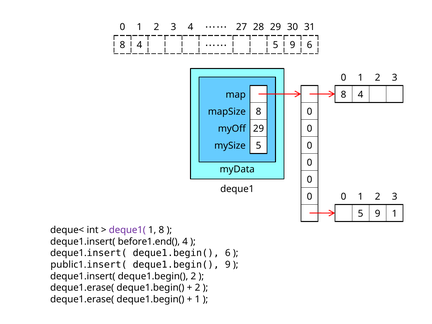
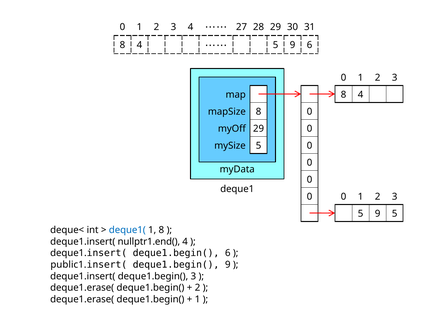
9 1: 1 -> 5
deque1( colour: purple -> blue
before1.end(: before1.end( -> nullptr1.end(
deque1.begin( 2: 2 -> 3
